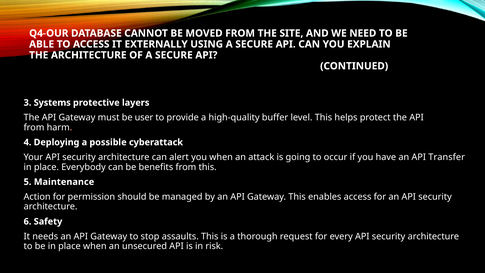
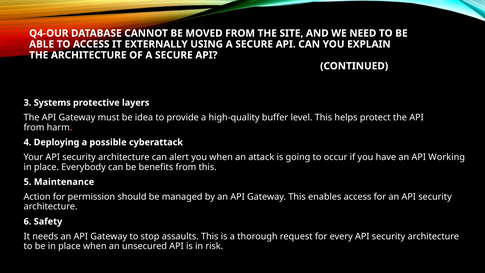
user: user -> idea
Transfer: Transfer -> Working
